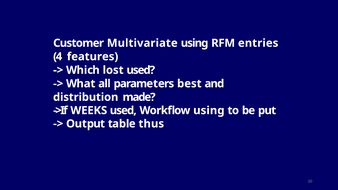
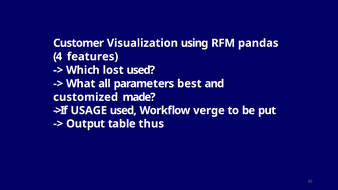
Multivariate: Multivariate -> Visualization
entries: entries -> pandas
distribution: distribution -> customized
WEEKS: WEEKS -> USAGE
Workflow using: using -> verge
